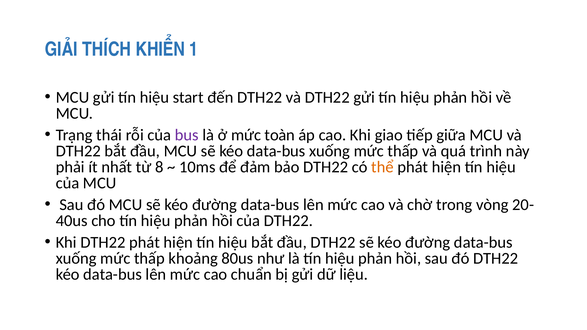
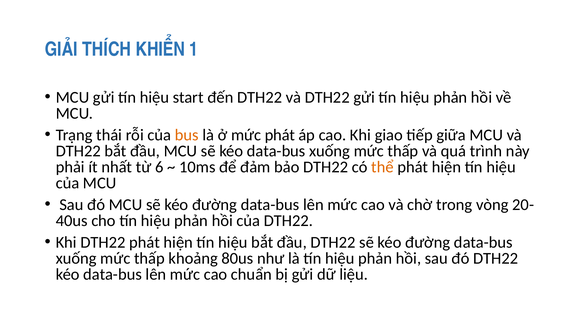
bus colour: purple -> orange
mức toàn: toàn -> phát
8: 8 -> 6
